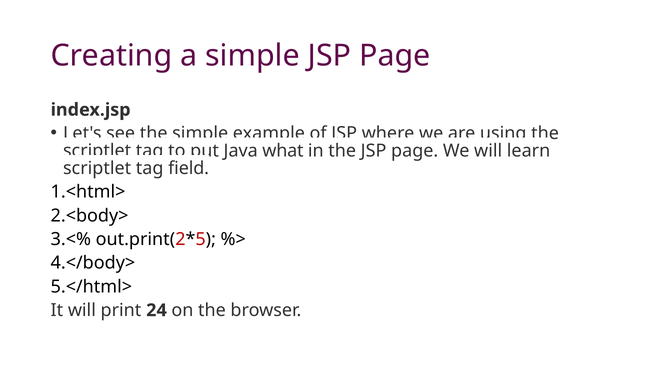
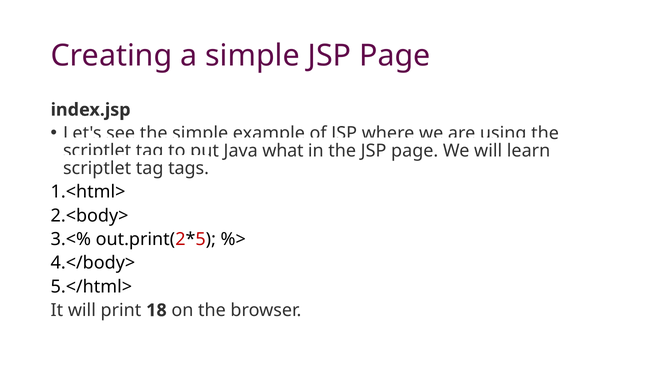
field: field -> tags
24: 24 -> 18
